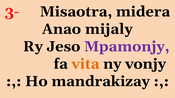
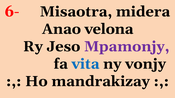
3-: 3- -> 6-
mijaly: mijaly -> velona
vita colour: orange -> blue
